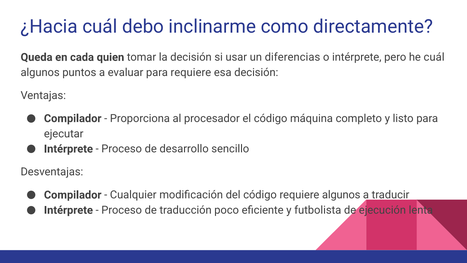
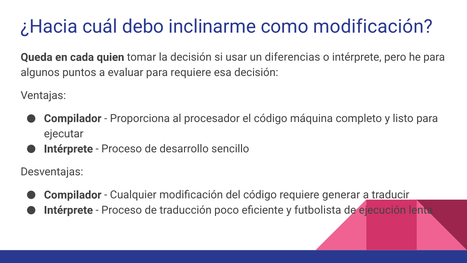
como directamente: directamente -> modificación
he cuál: cuál -> para
requiere algunos: algunos -> generar
